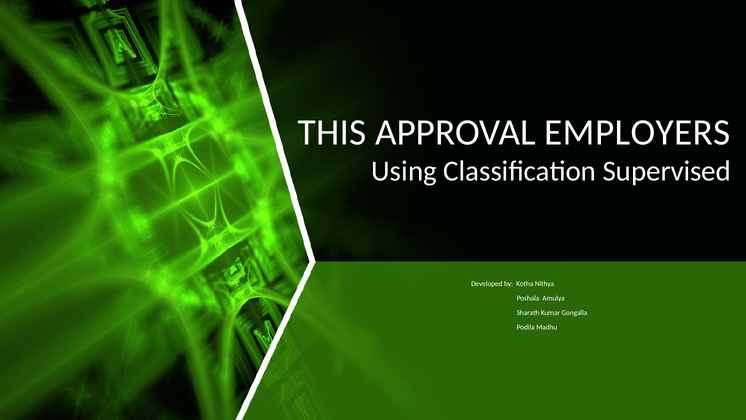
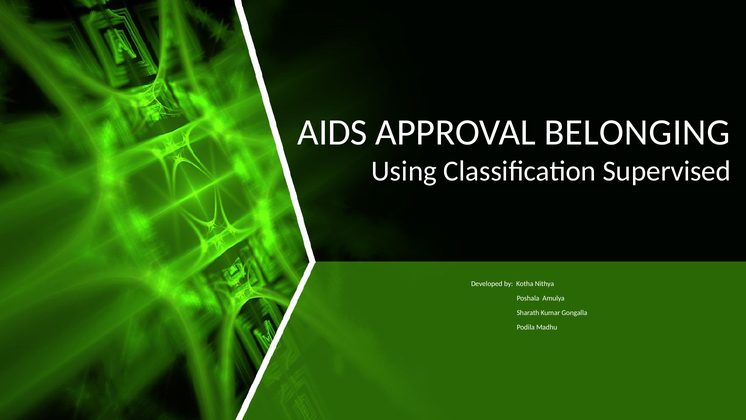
THIS: THIS -> AIDS
EMPLOYERS: EMPLOYERS -> BELONGING
